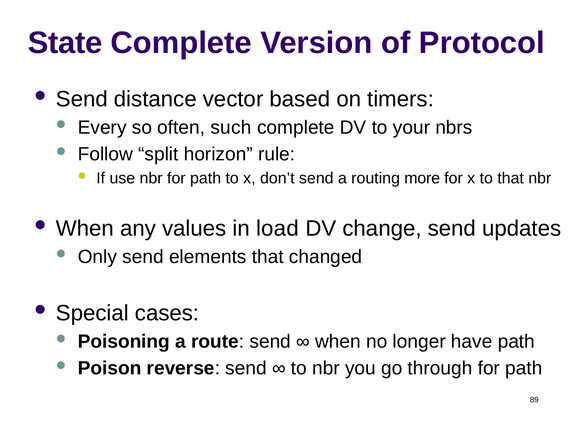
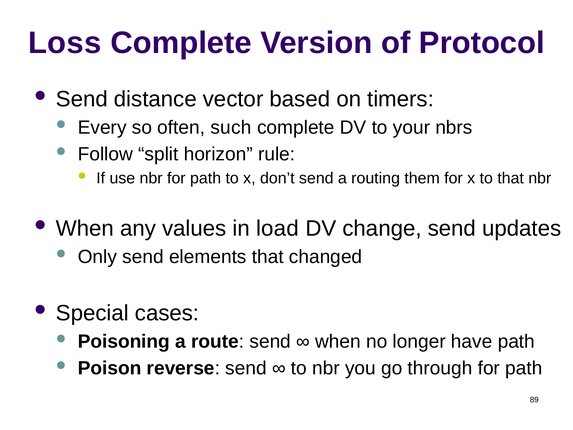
State: State -> Loss
more: more -> them
